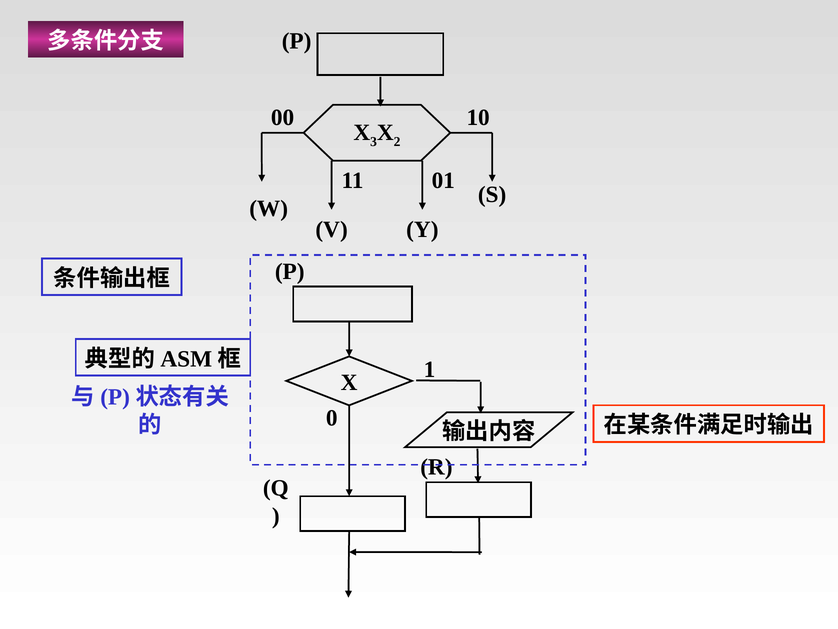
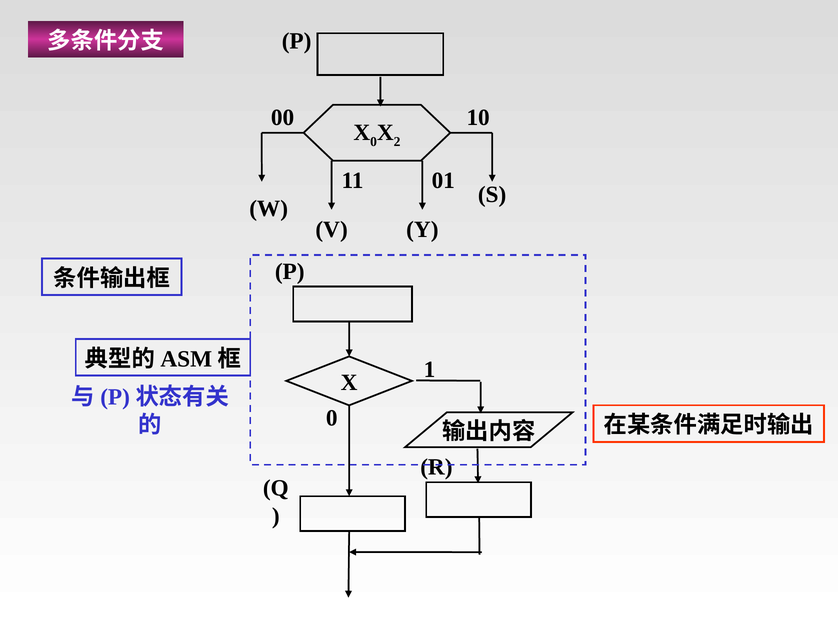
X 3: 3 -> 0
